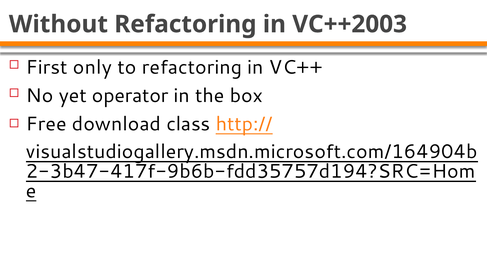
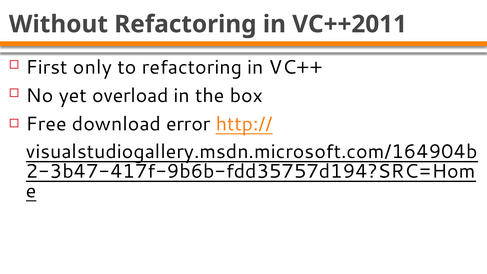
VC++2003: VC++2003 -> VC++2011
operator: operator -> overload
class: class -> error
